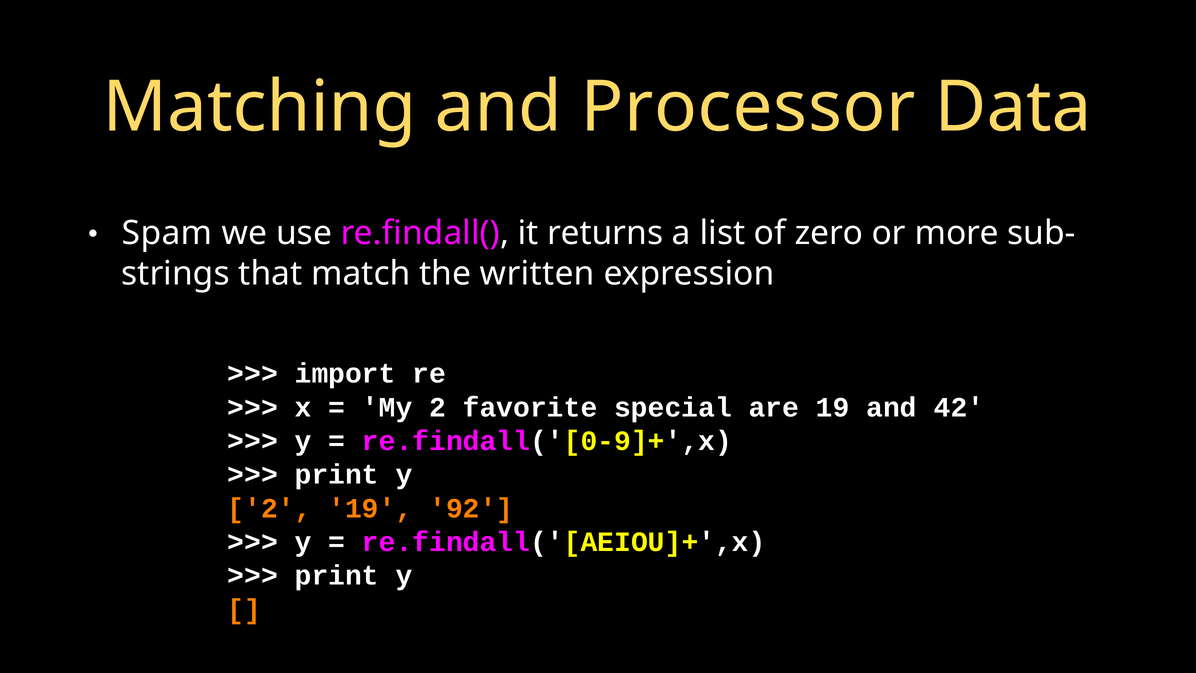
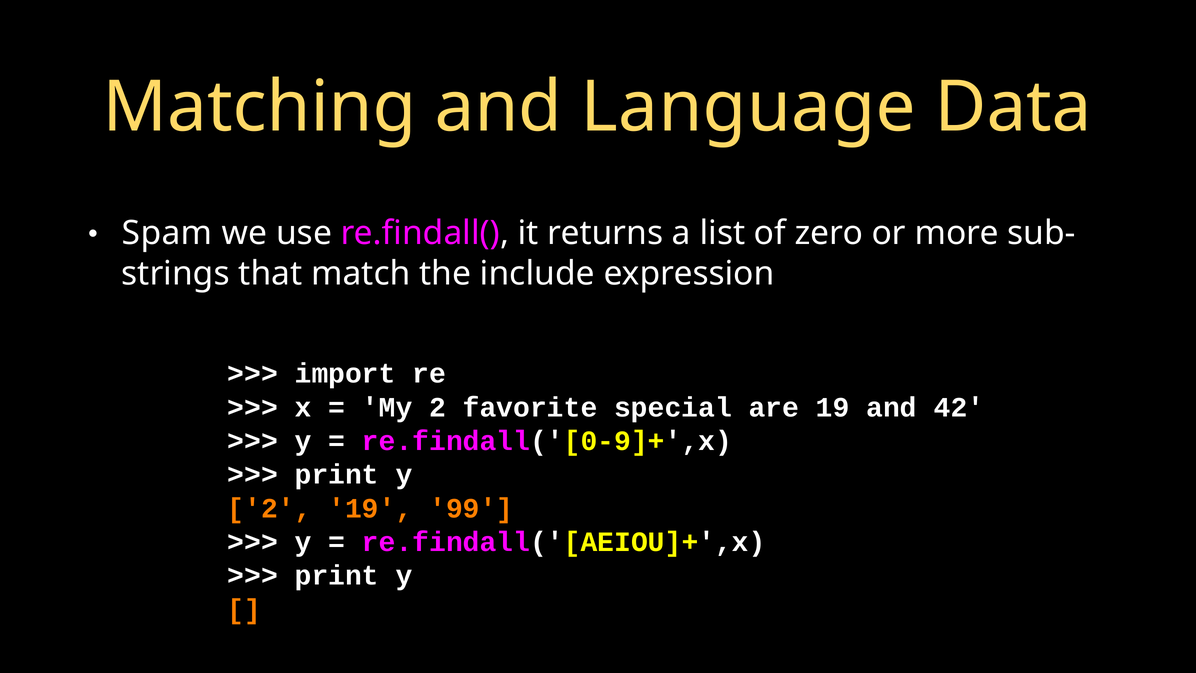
Processor: Processor -> Language
written: written -> include
92: 92 -> 99
